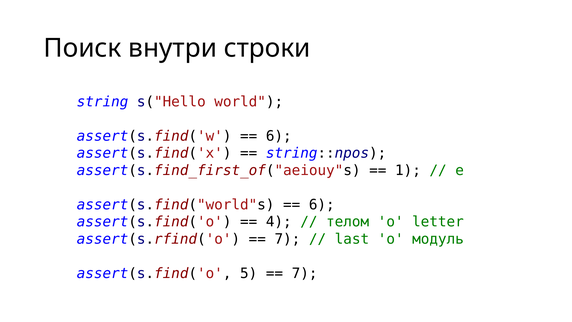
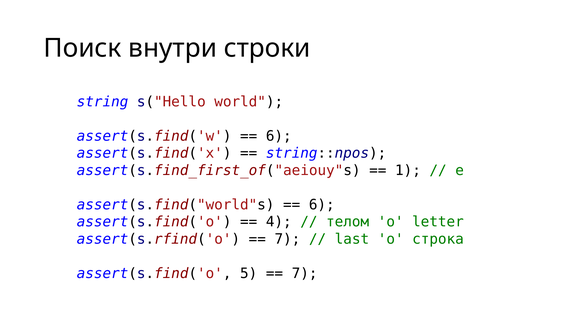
модуль: модуль -> строка
